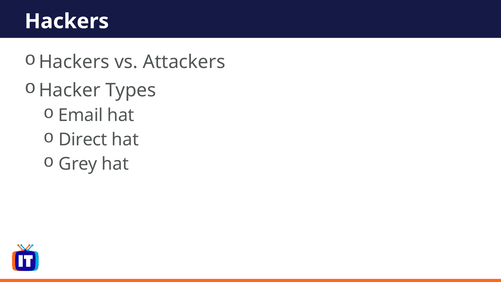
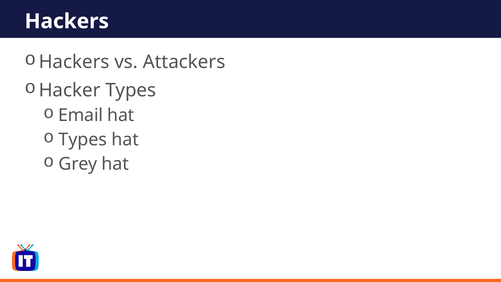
Direct at (83, 139): Direct -> Types
